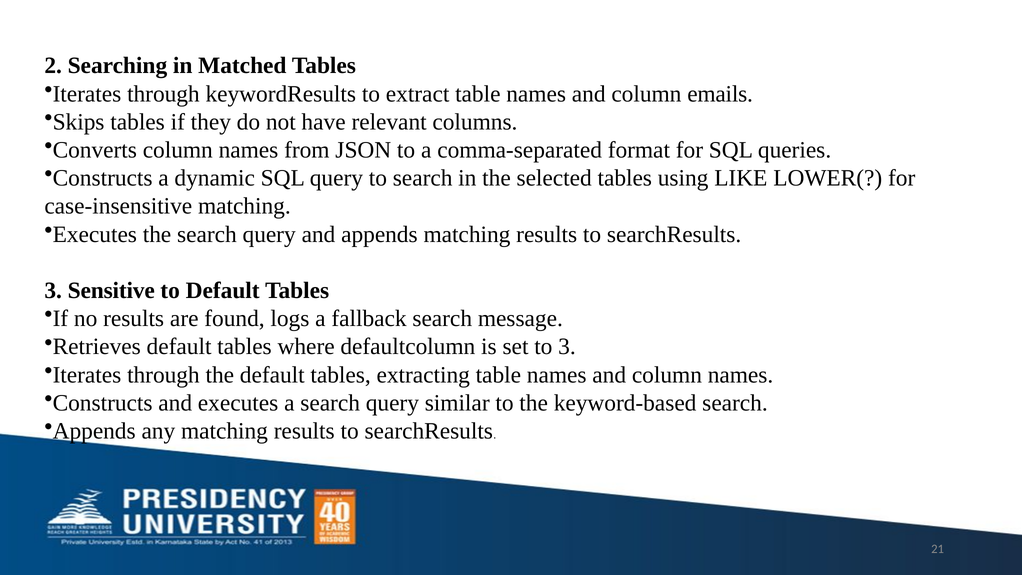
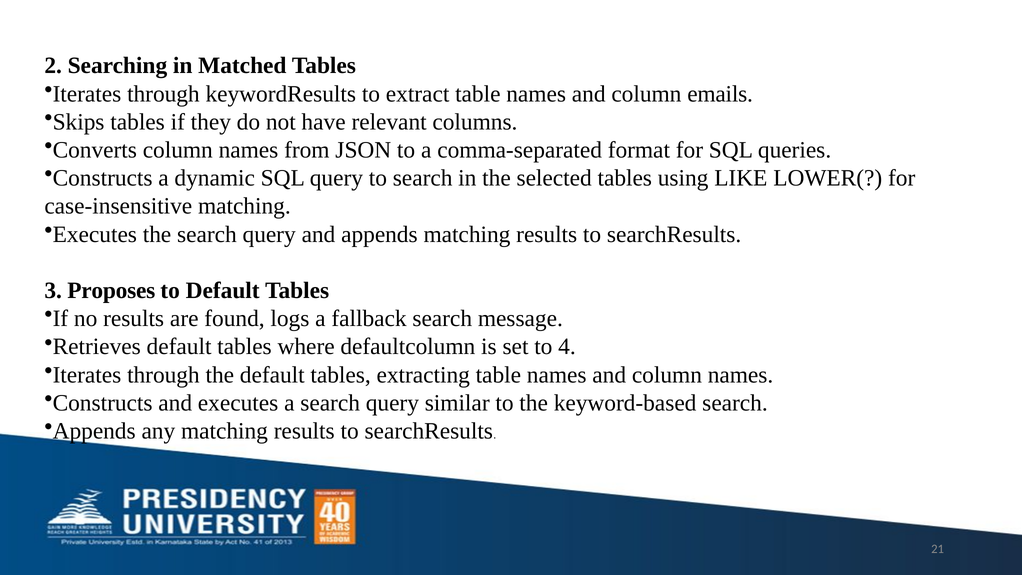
Sensitive: Sensitive -> Proposes
to 3: 3 -> 4
